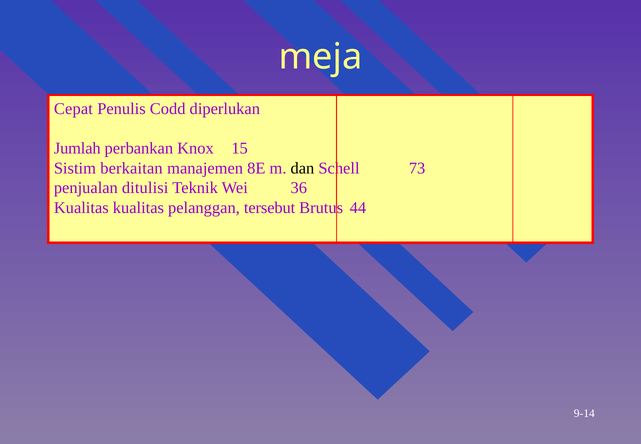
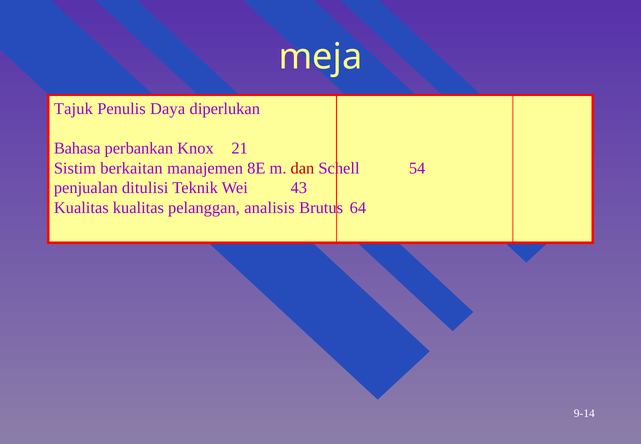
Cepat: Cepat -> Tajuk
Codd: Codd -> Daya
Jumlah: Jumlah -> Bahasa
15: 15 -> 21
dan colour: black -> red
73: 73 -> 54
36: 36 -> 43
tersebut: tersebut -> analisis
44: 44 -> 64
